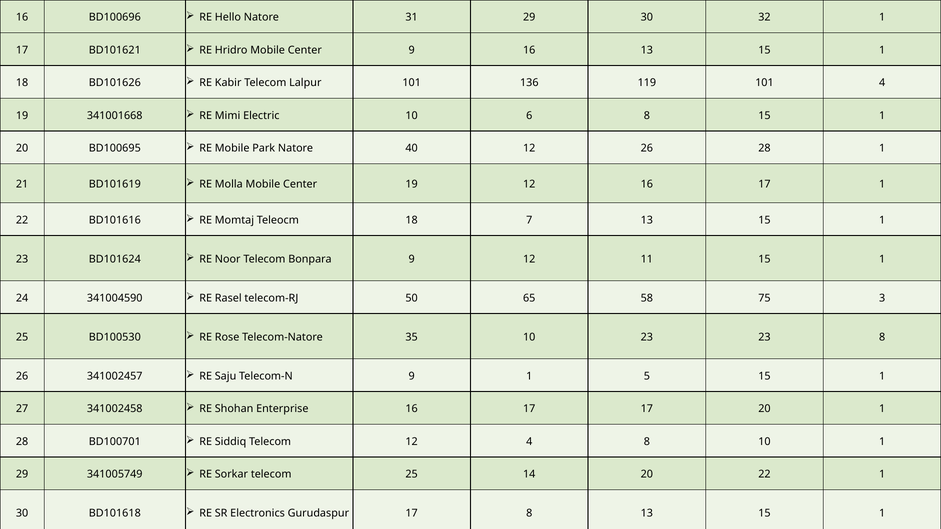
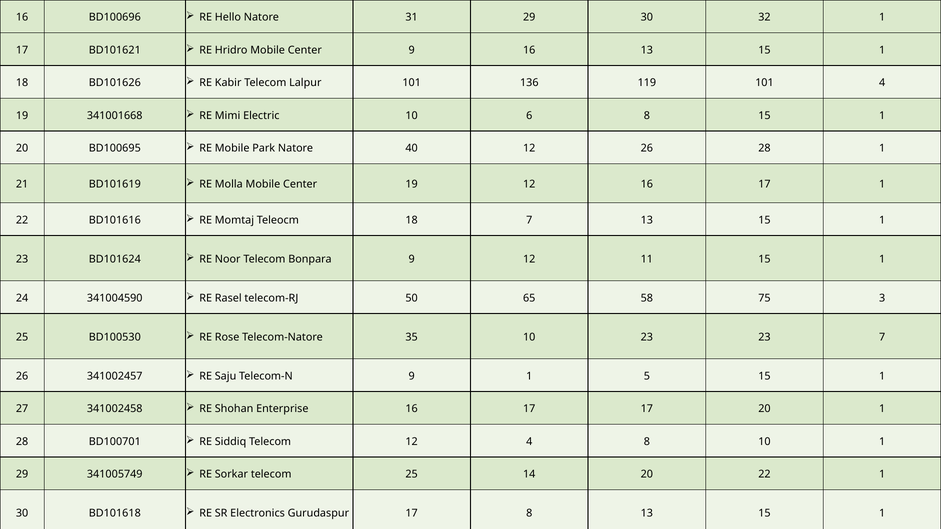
23 8: 8 -> 7
